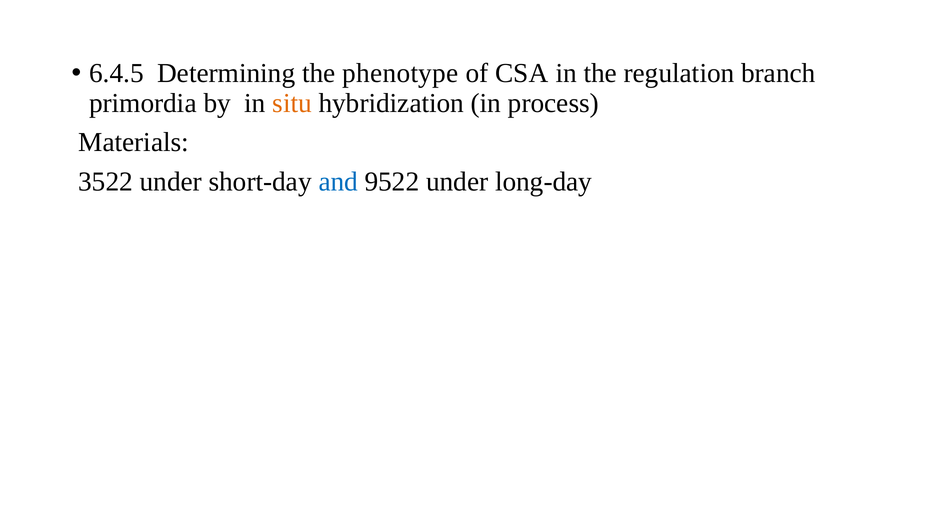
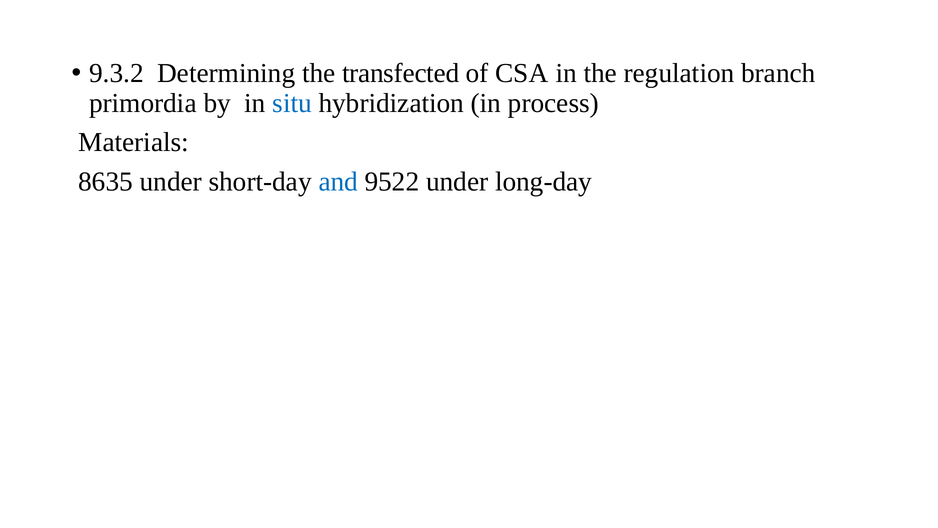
6.4.5: 6.4.5 -> 9.3.2
phenotype: phenotype -> transfected
situ colour: orange -> blue
3522: 3522 -> 8635
